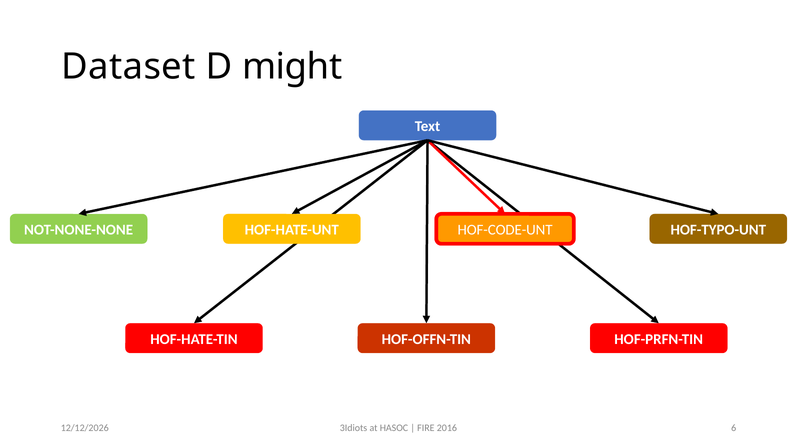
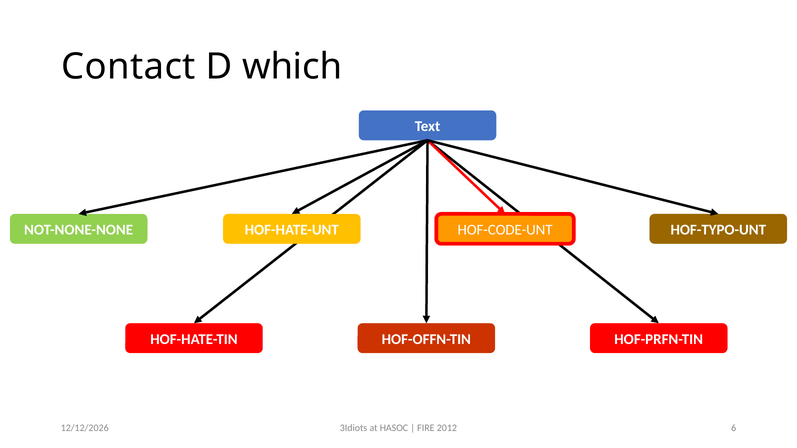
Dataset: Dataset -> Contact
might: might -> which
2016: 2016 -> 2012
